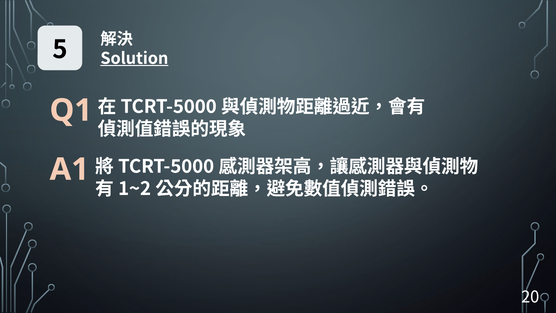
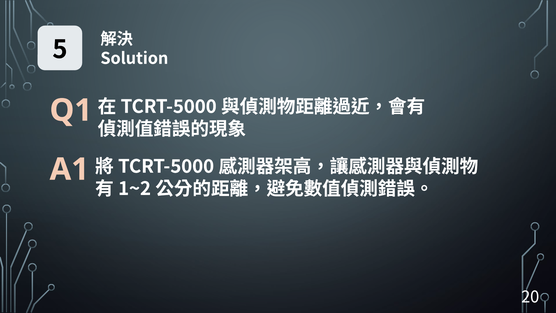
Solution underline: present -> none
